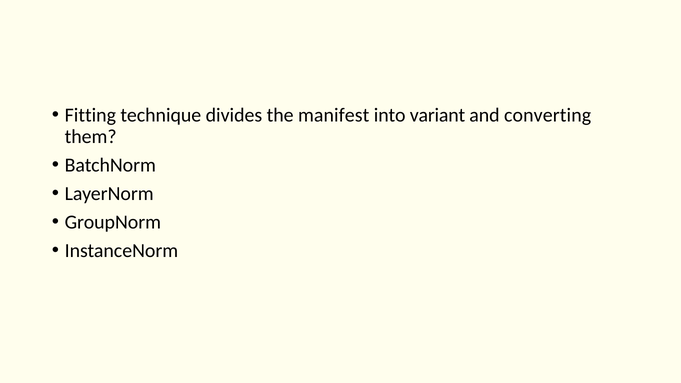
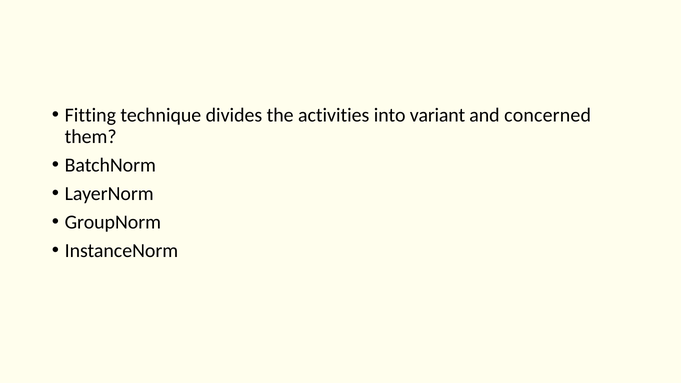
manifest: manifest -> activities
converting: converting -> concerned
